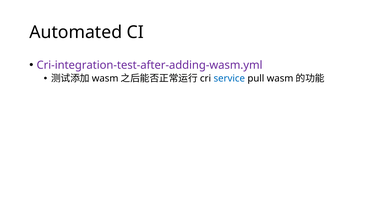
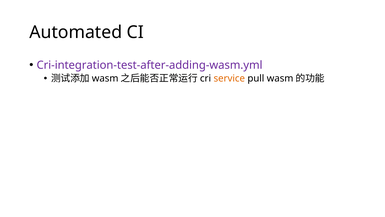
service colour: blue -> orange
